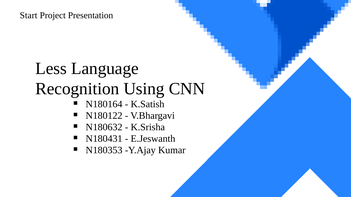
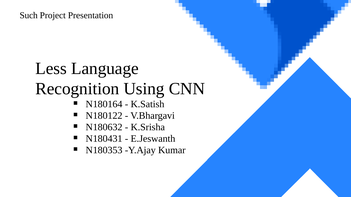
Start: Start -> Such
